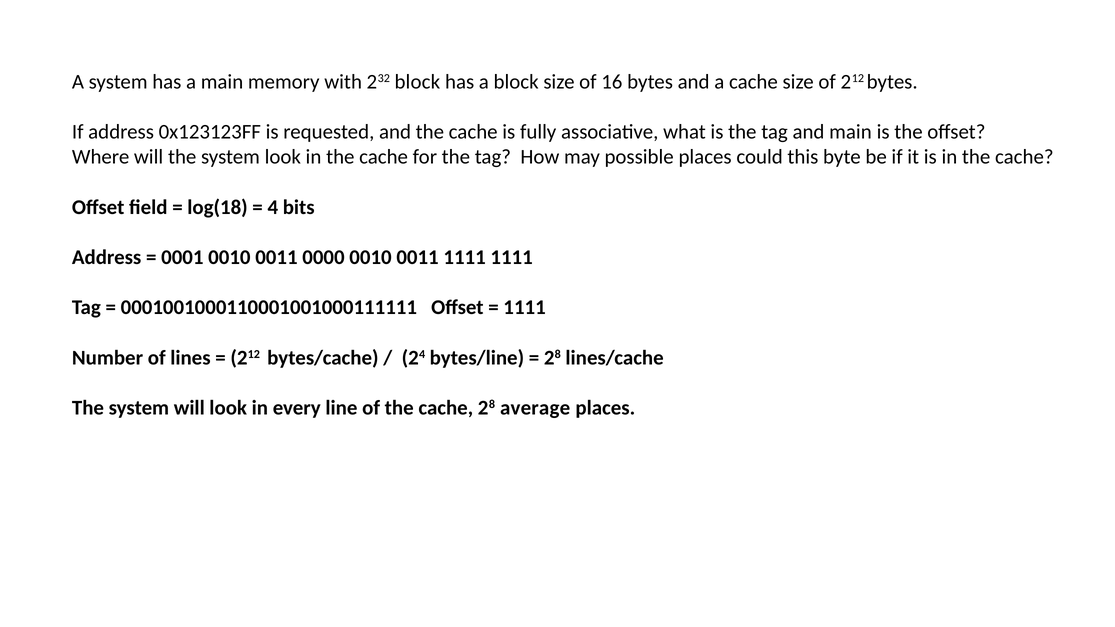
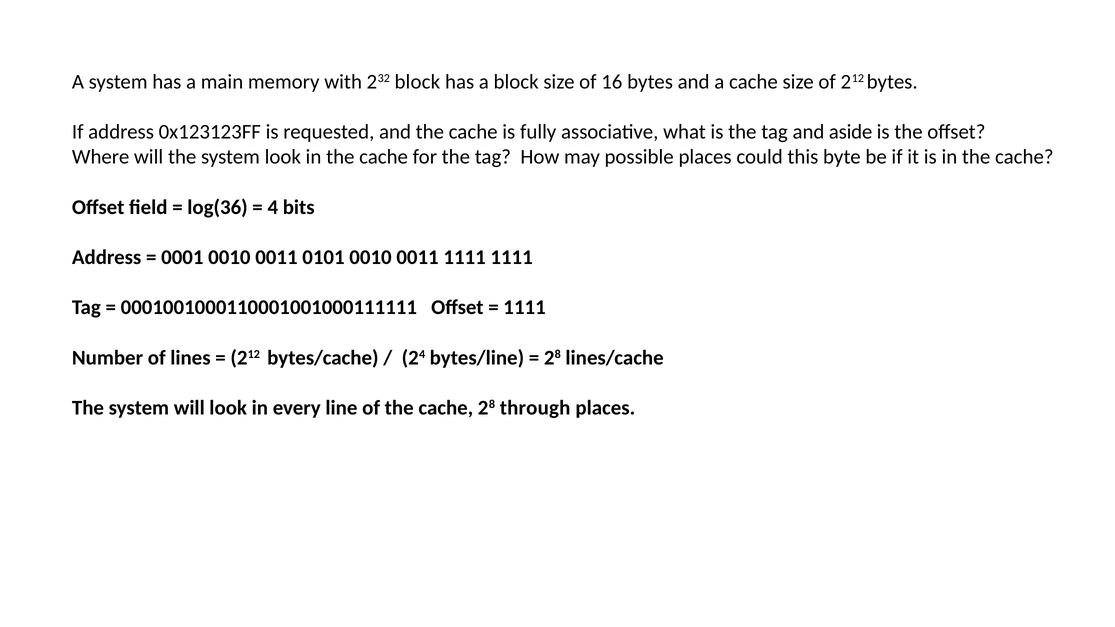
and main: main -> aside
log(18: log(18 -> log(36
0000: 0000 -> 0101
average: average -> through
